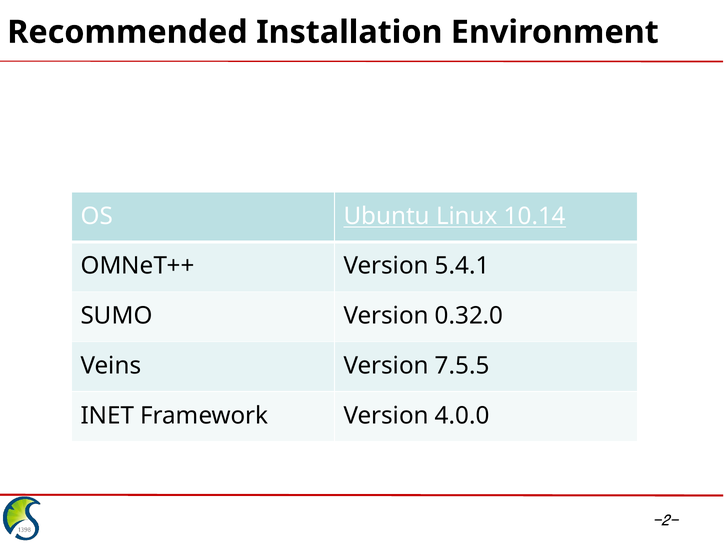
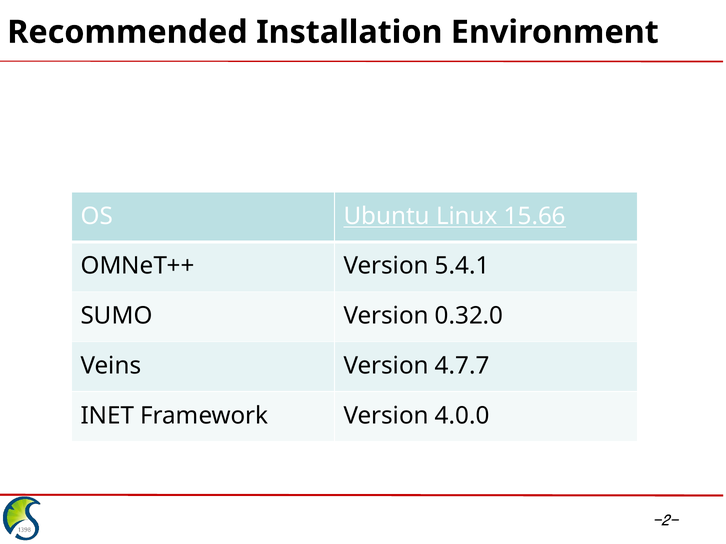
10.14: 10.14 -> 15.66
7.5.5: 7.5.5 -> 4.7.7
